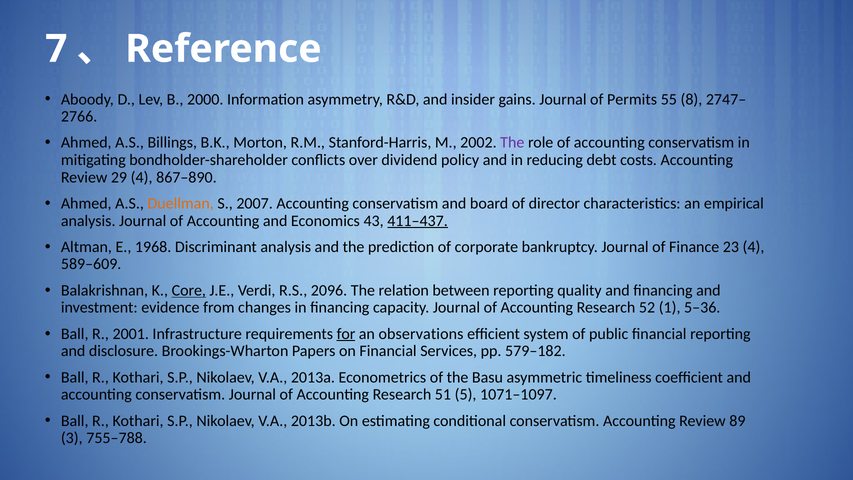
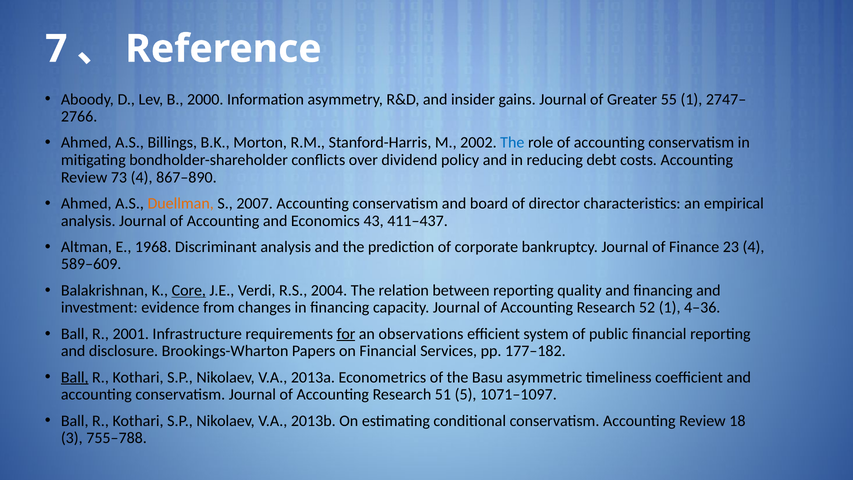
Permits: Permits -> Greater
55 8: 8 -> 1
The at (512, 143) colour: purple -> blue
29: 29 -> 73
411–437 underline: present -> none
2096: 2096 -> 2004
5–36: 5–36 -> 4–36
579–182: 579–182 -> 177–182
Ball at (75, 377) underline: none -> present
89: 89 -> 18
